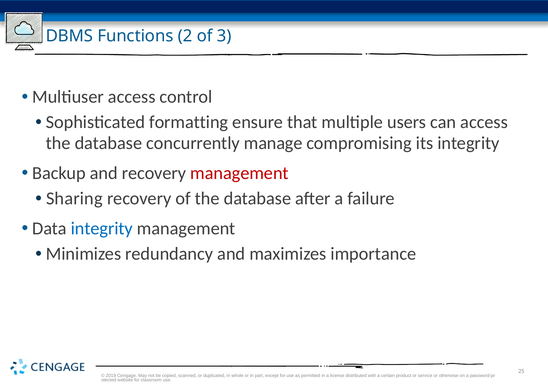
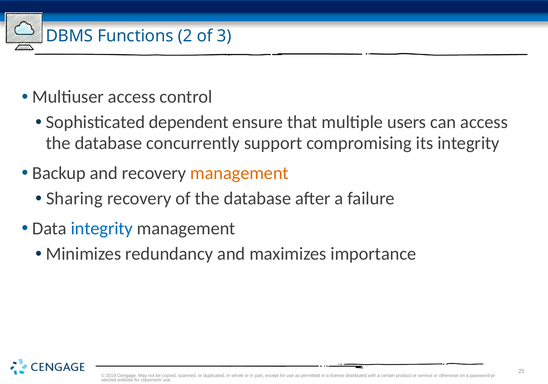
formatting: formatting -> dependent
manage: manage -> support
management at (239, 173) colour: red -> orange
